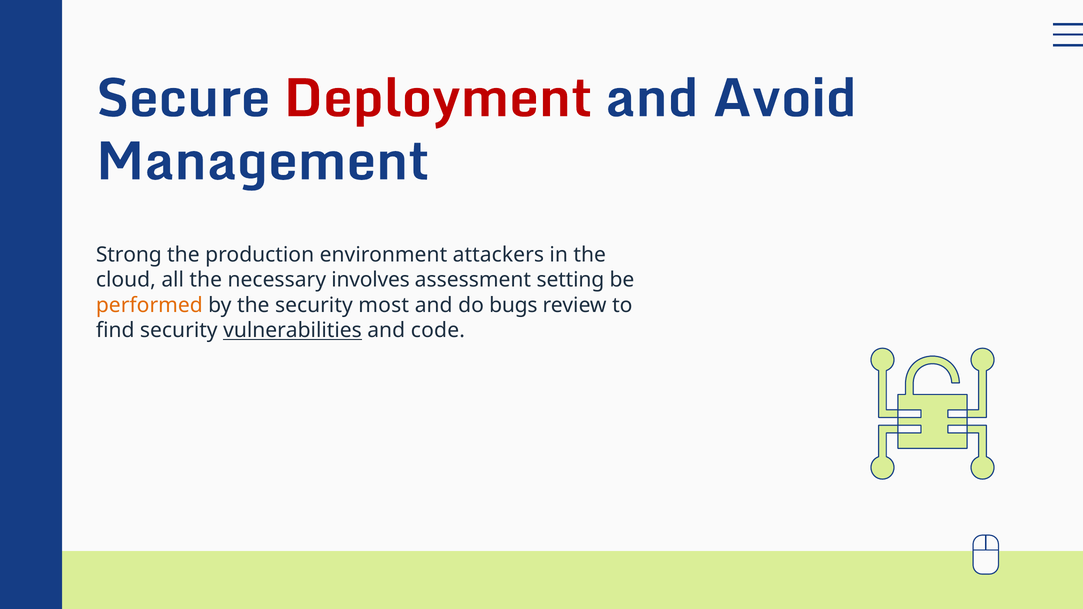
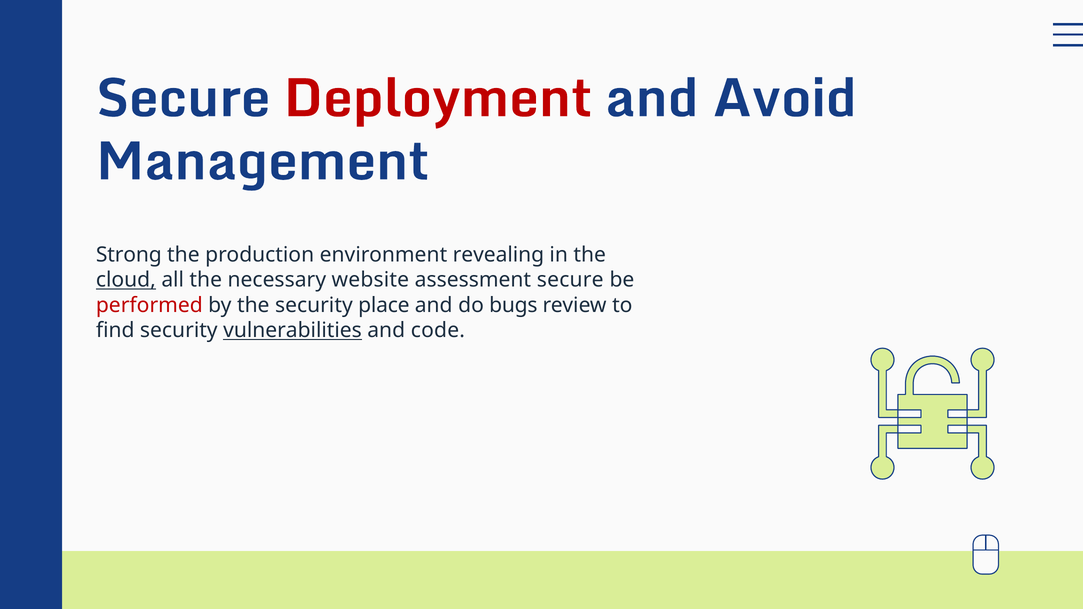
attackers: attackers -> revealing
cloud underline: none -> present
involves: involves -> website
assessment setting: setting -> secure
performed colour: orange -> red
most: most -> place
